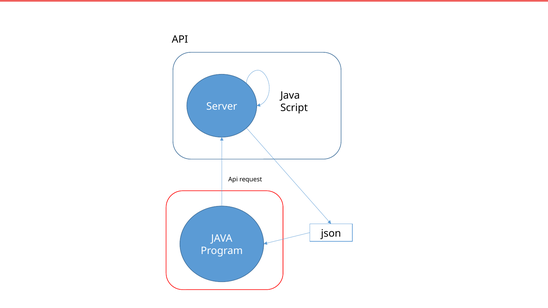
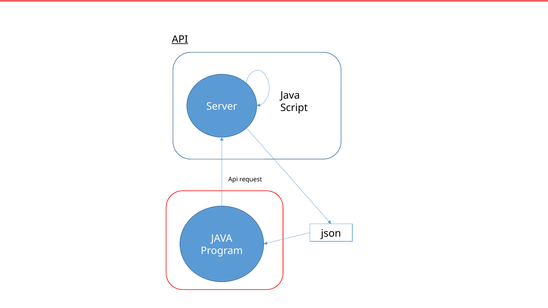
API at (180, 39) underline: none -> present
